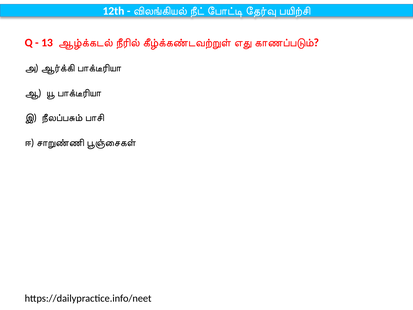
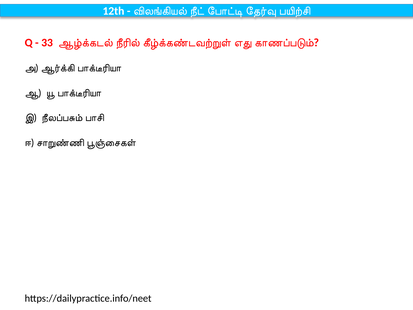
13: 13 -> 33
